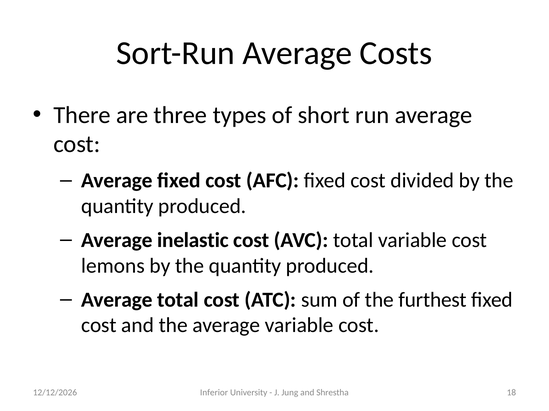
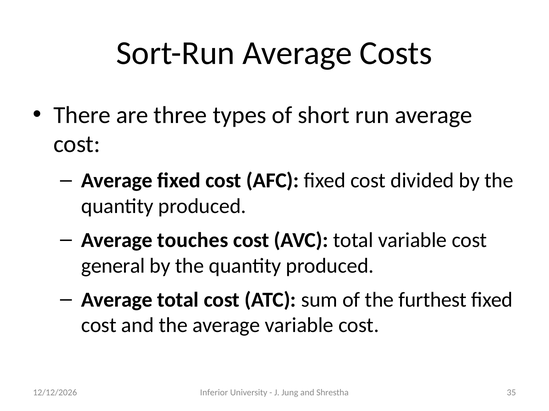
inelastic: inelastic -> touches
lemons: lemons -> general
18: 18 -> 35
